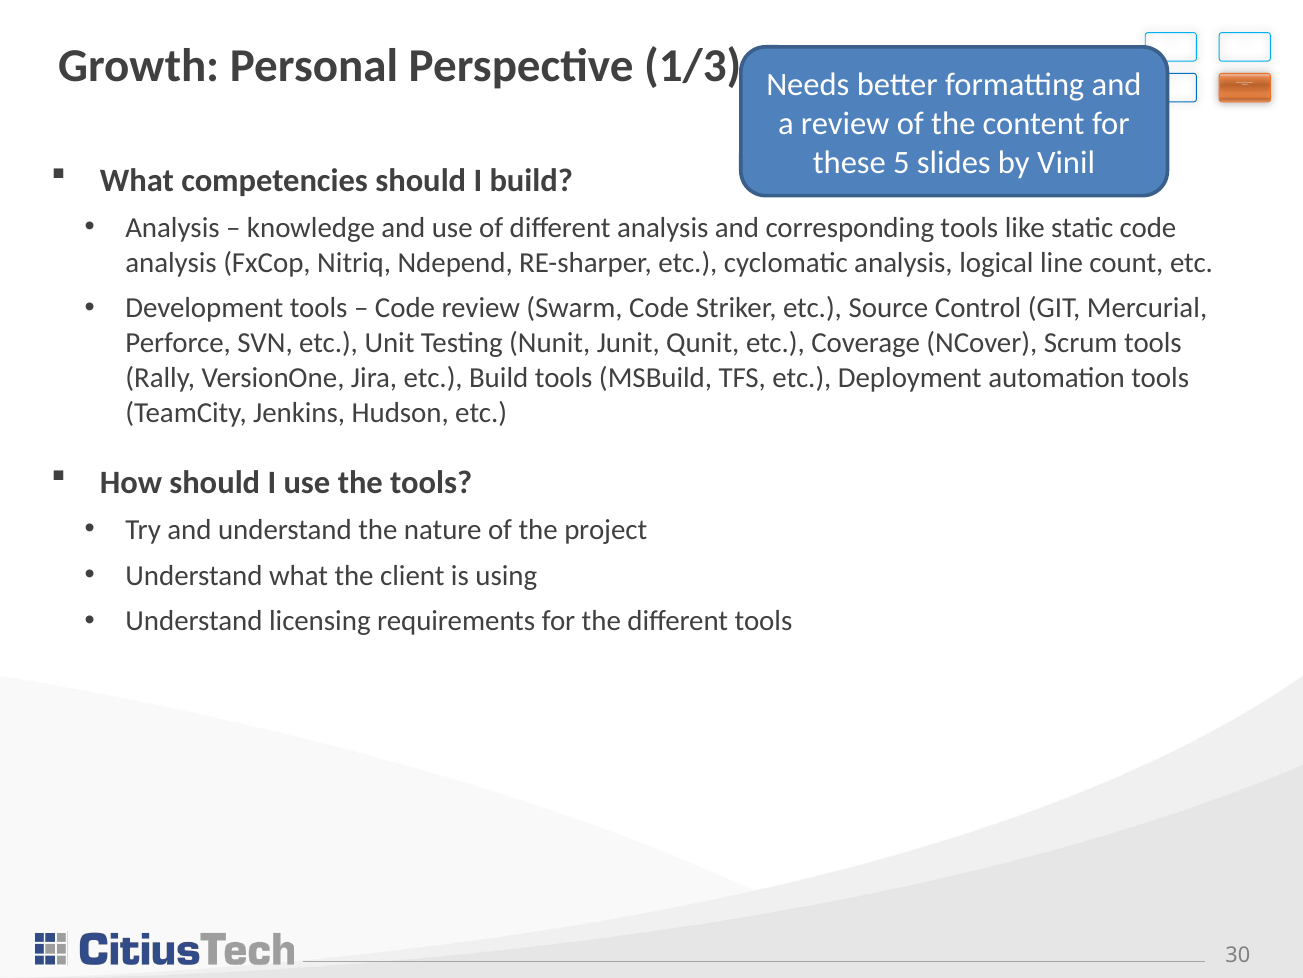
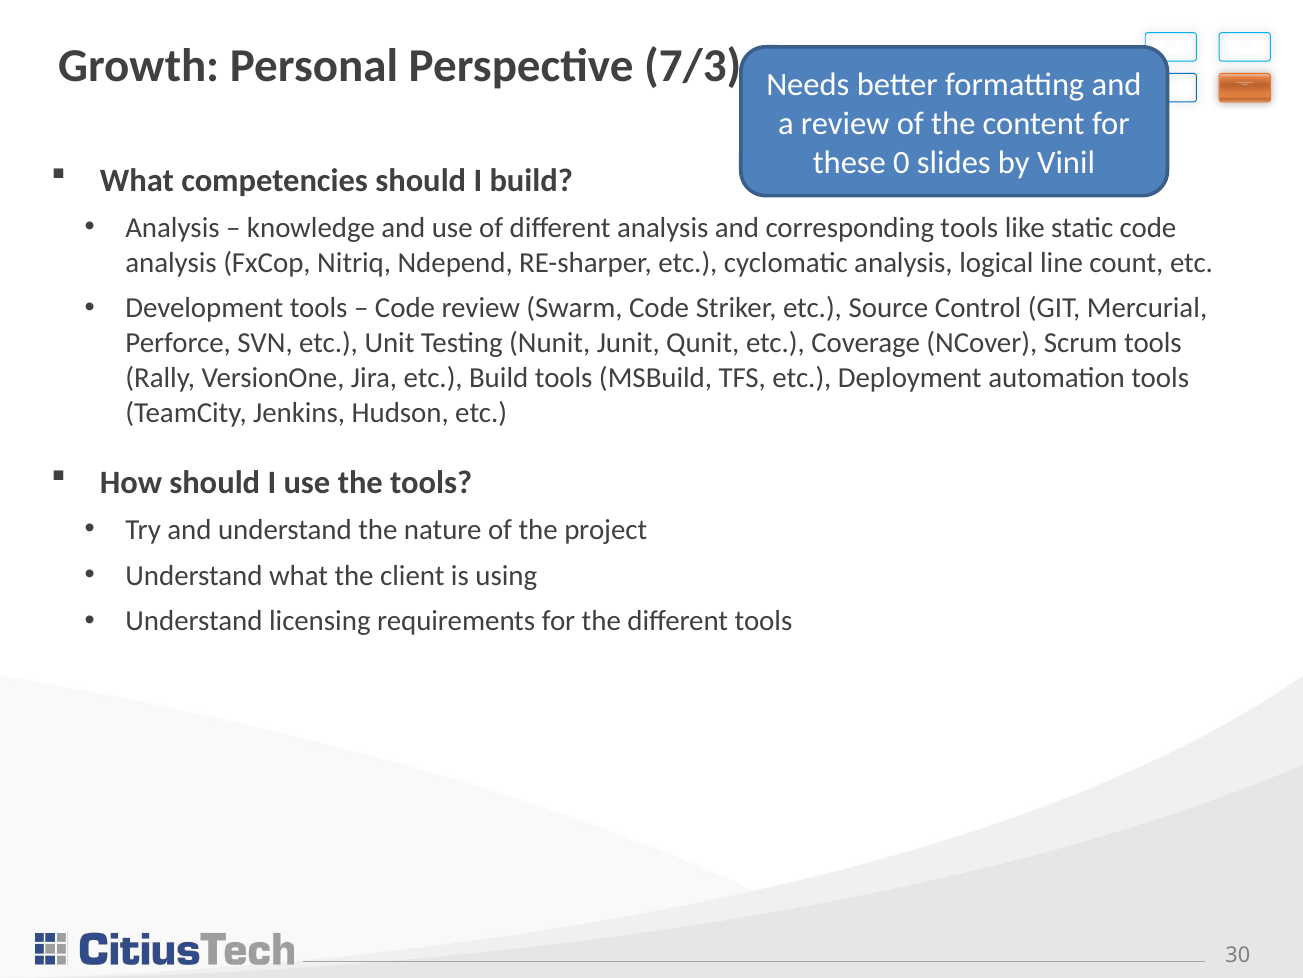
1/3: 1/3 -> 7/3
5: 5 -> 0
